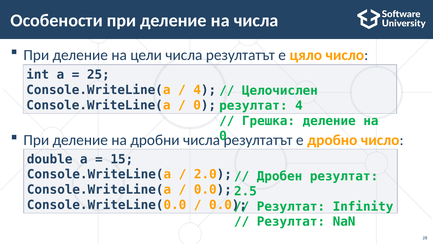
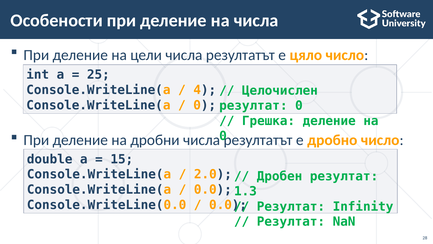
резултат 4: 4 -> 0
2.5: 2.5 -> 1.3
